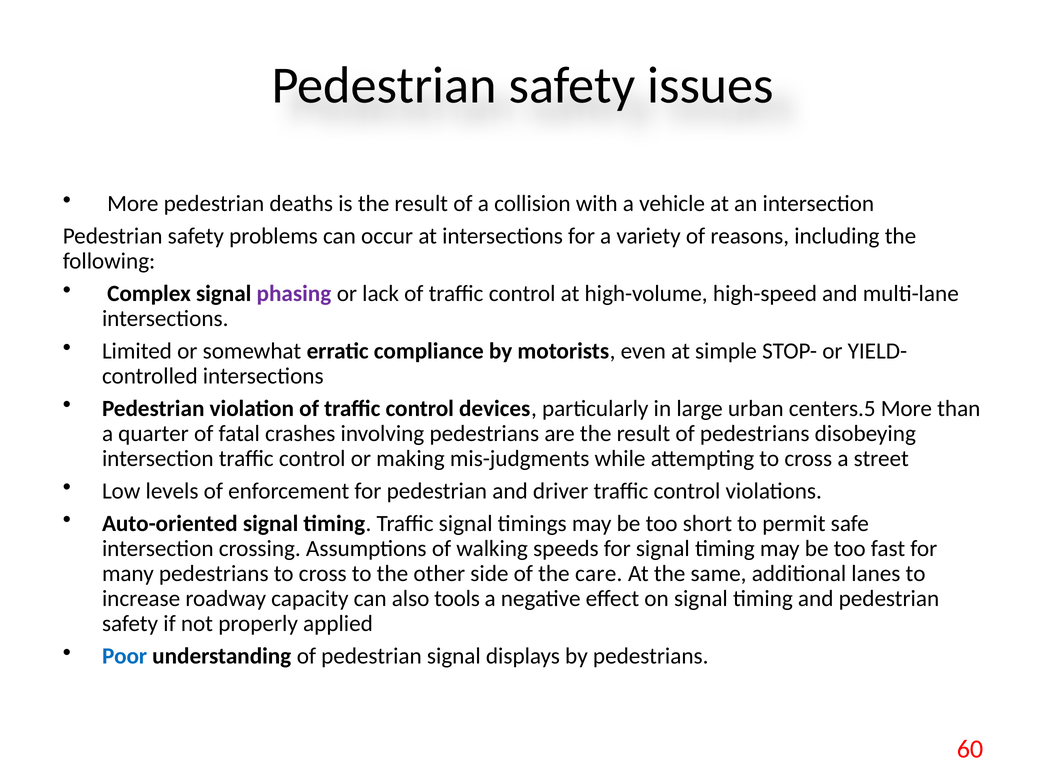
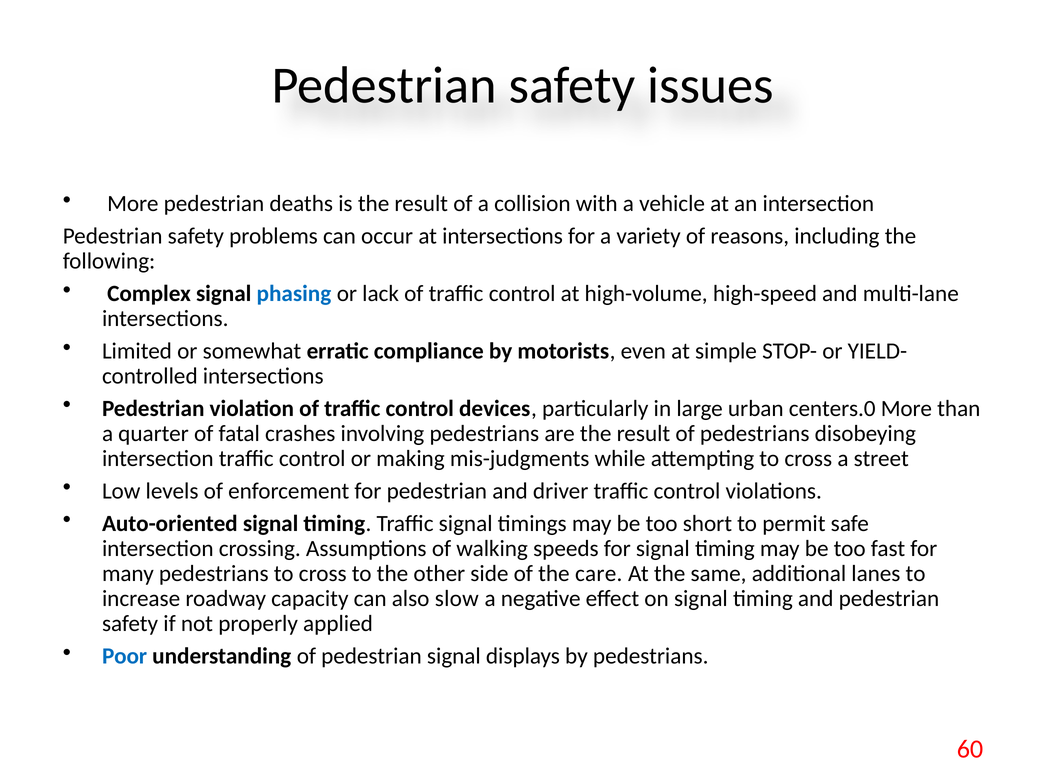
phasing colour: purple -> blue
centers.5: centers.5 -> centers.0
tools: tools -> slow
